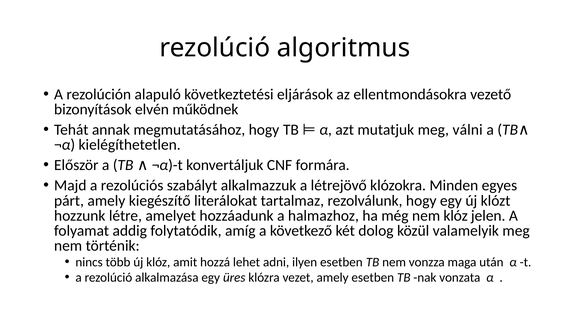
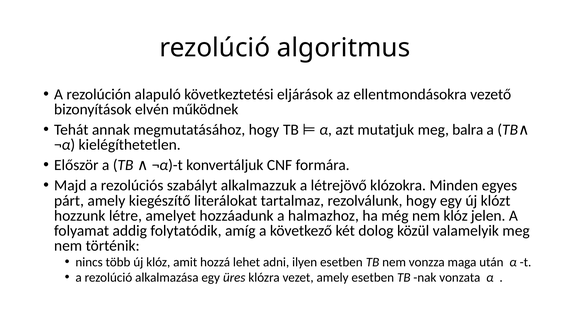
válni: válni -> balra
